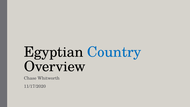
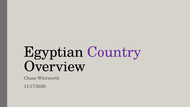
Country colour: blue -> purple
